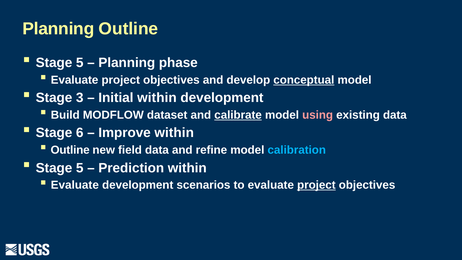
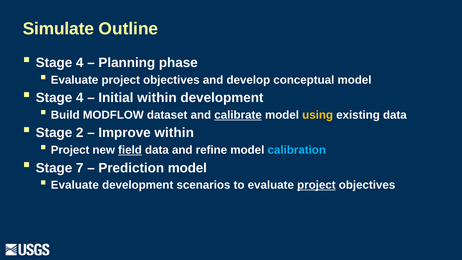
Planning at (58, 29): Planning -> Simulate
5 at (80, 63): 5 -> 4
conceptual underline: present -> none
3 at (80, 98): 3 -> 4
using colour: pink -> yellow
6: 6 -> 2
Outline at (70, 150): Outline -> Project
field underline: none -> present
5 at (80, 168): 5 -> 7
Prediction within: within -> model
